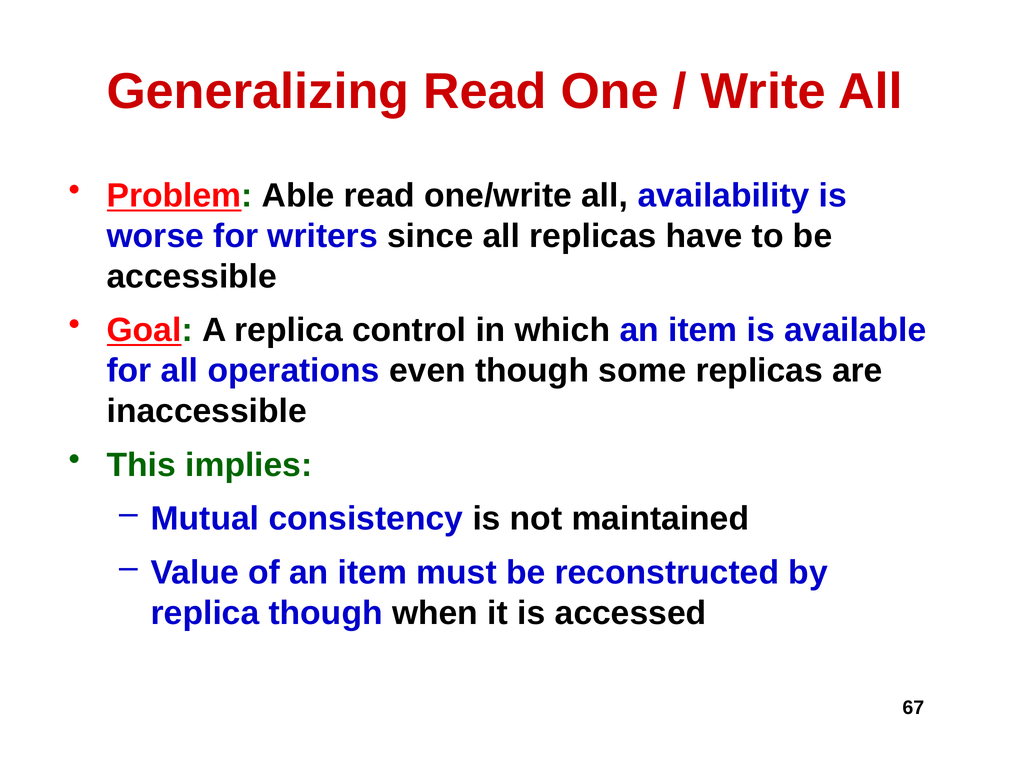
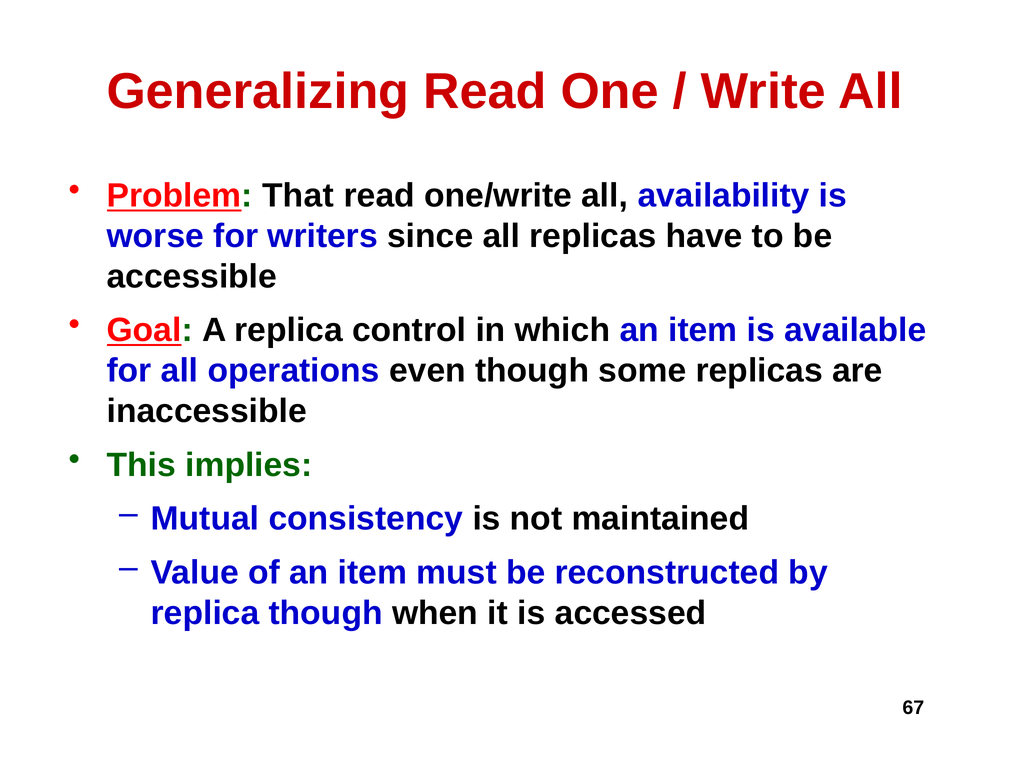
Able: Able -> That
